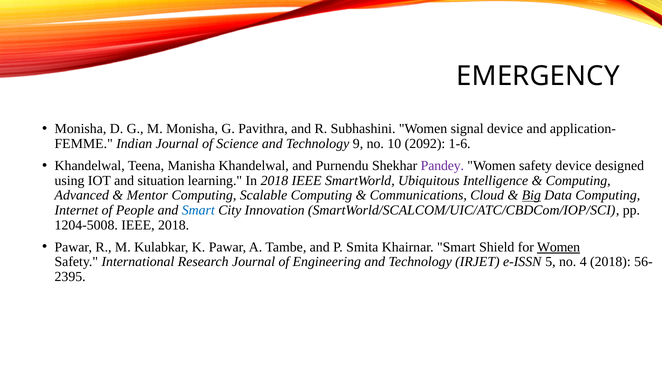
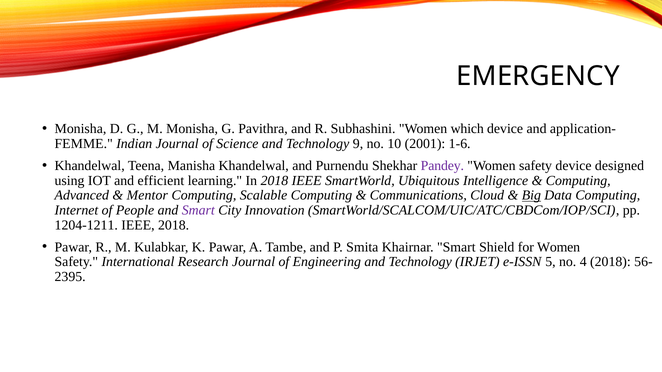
signal: signal -> which
2092: 2092 -> 2001
situation: situation -> efficient
Smart at (198, 211) colour: blue -> purple
1204-5008: 1204-5008 -> 1204-1211
Women at (559, 247) underline: present -> none
